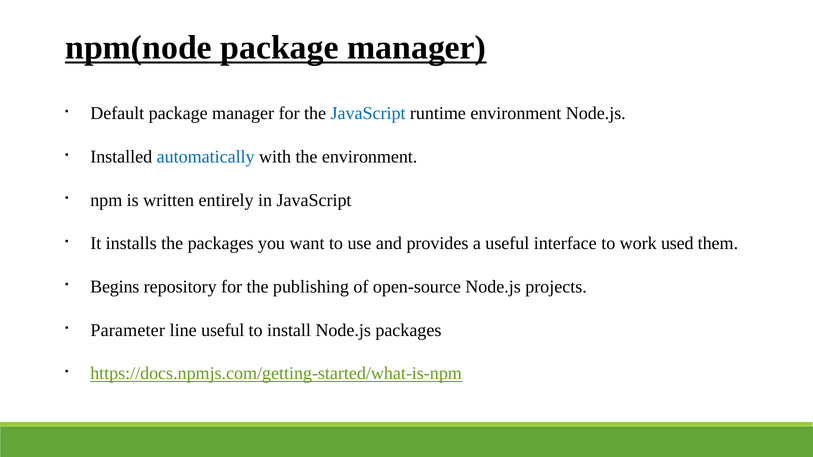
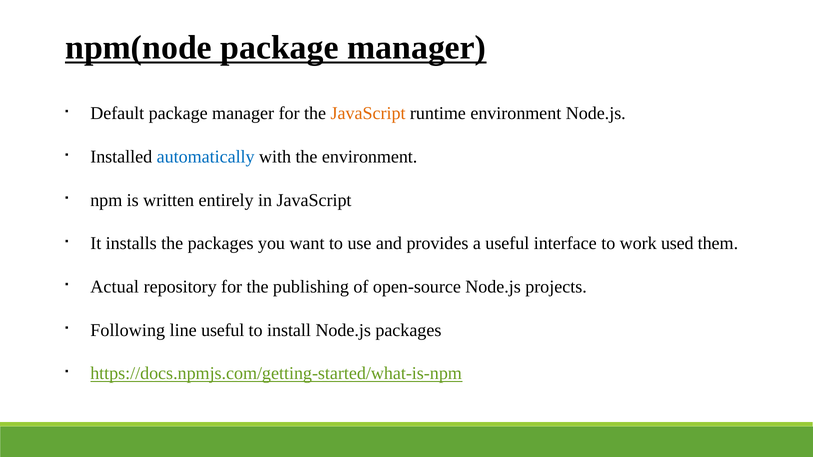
JavaScript at (368, 114) colour: blue -> orange
Begins: Begins -> Actual
Parameter: Parameter -> Following
